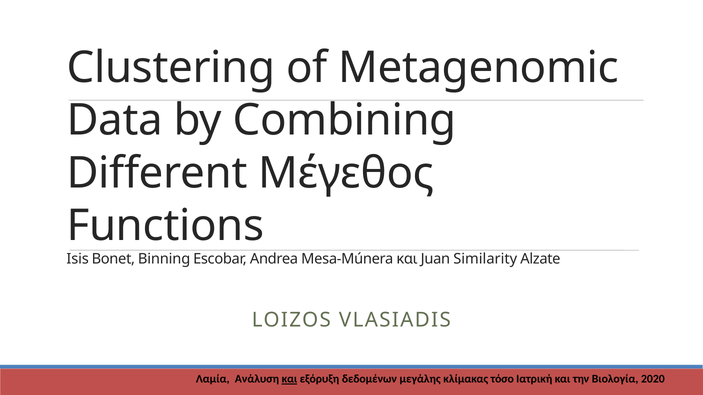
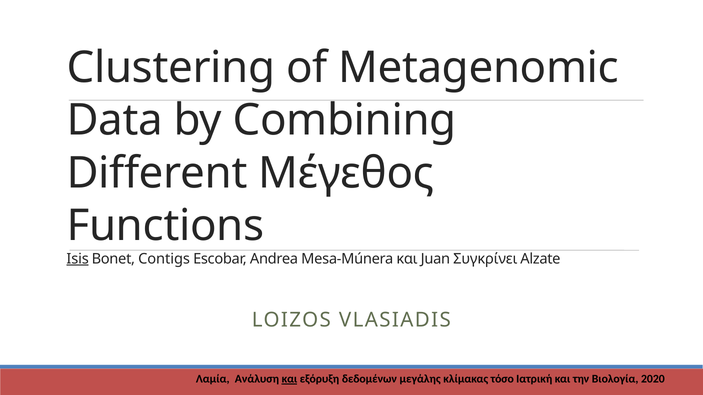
Isis underline: none -> present
Binning: Binning -> Contigs
Similarity: Similarity -> Συγκρίνει
